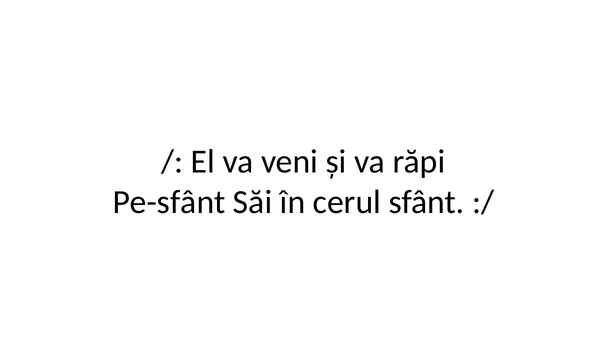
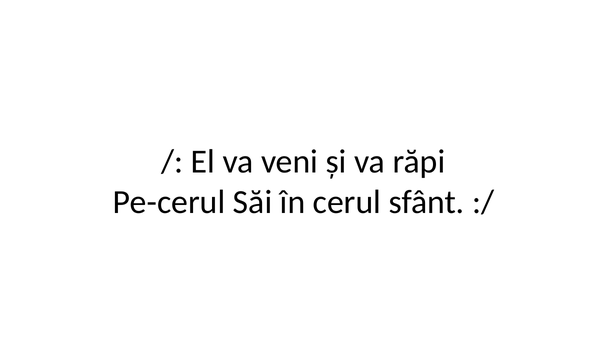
Pe-sfânt: Pe-sfânt -> Pe-cerul
